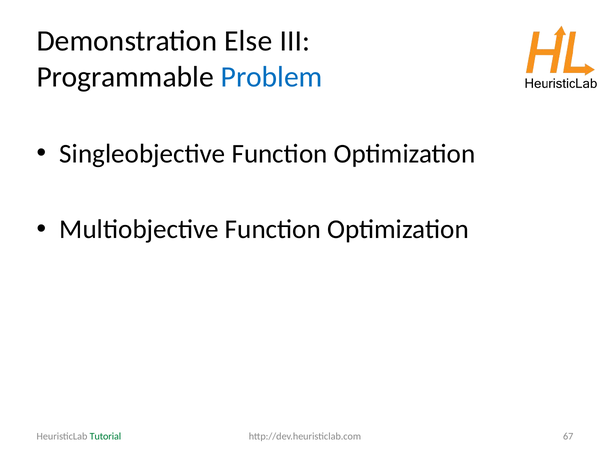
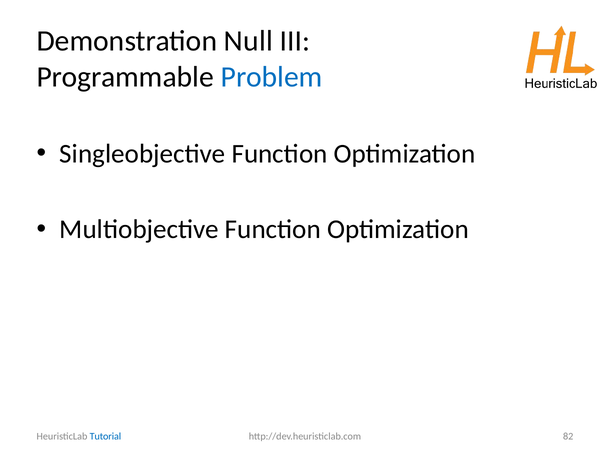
Else: Else -> Null
67: 67 -> 82
Tutorial colour: green -> blue
